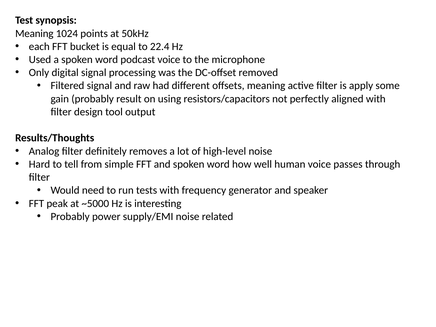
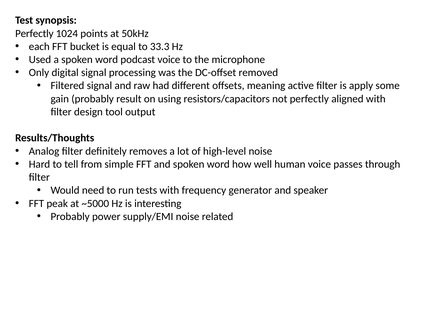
Meaning at (34, 33): Meaning -> Perfectly
22.4: 22.4 -> 33.3
